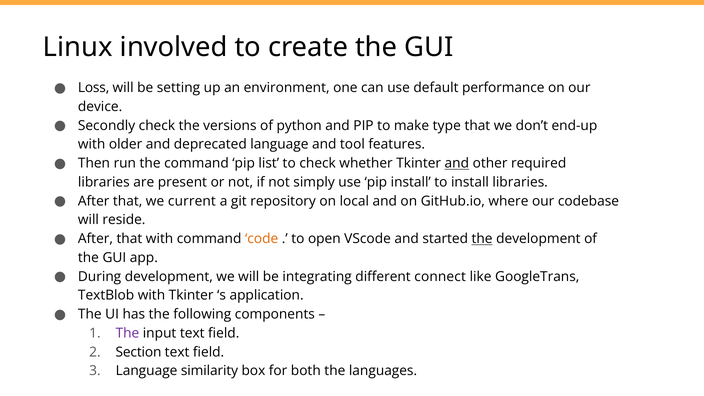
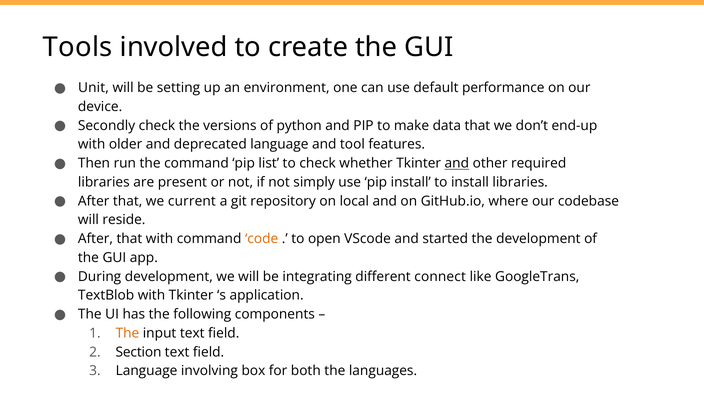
Linux: Linux -> Tools
Loss: Loss -> Unit
type: type -> data
the at (482, 239) underline: present -> none
The at (127, 333) colour: purple -> orange
similarity: similarity -> involving
